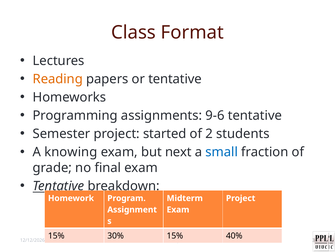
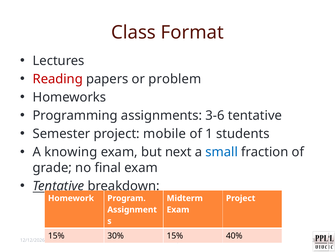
Reading colour: orange -> red
or tentative: tentative -> problem
9-6: 9-6 -> 3-6
started: started -> mobile
2: 2 -> 1
